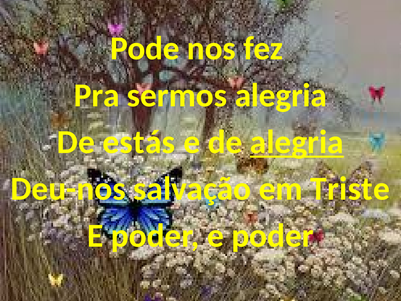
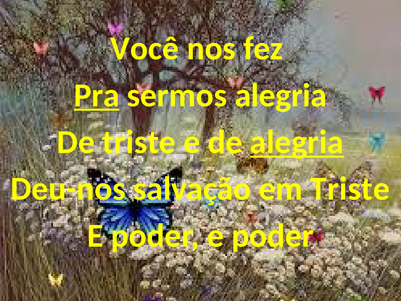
Pode: Pode -> Você
Pra underline: none -> present
De estás: estás -> triste
